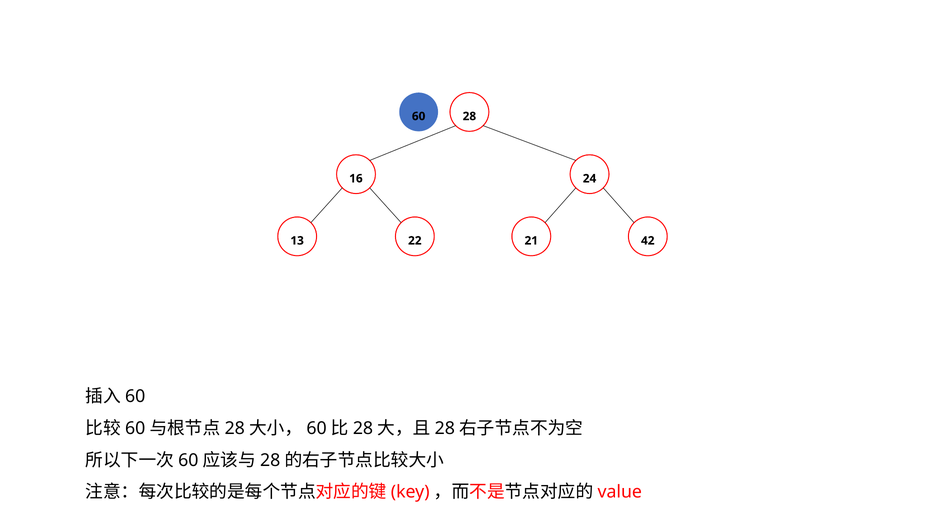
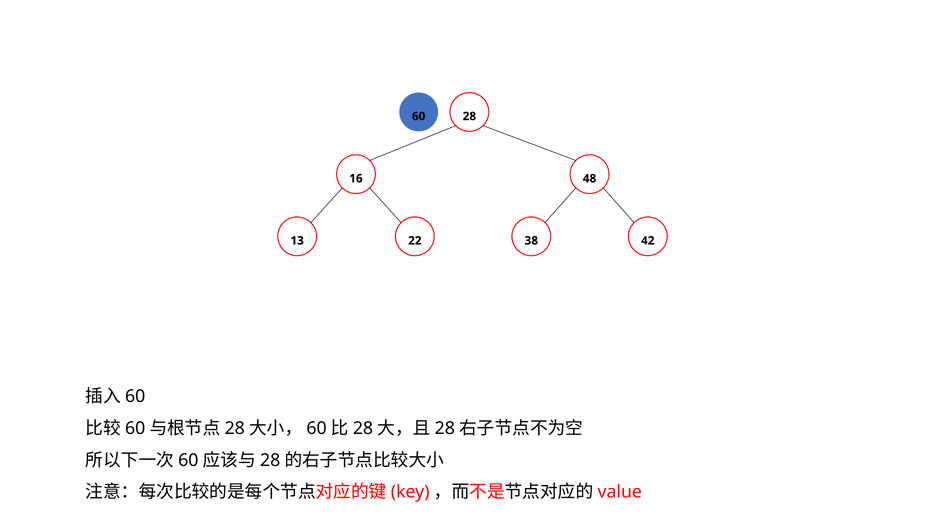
24: 24 -> 48
21: 21 -> 38
